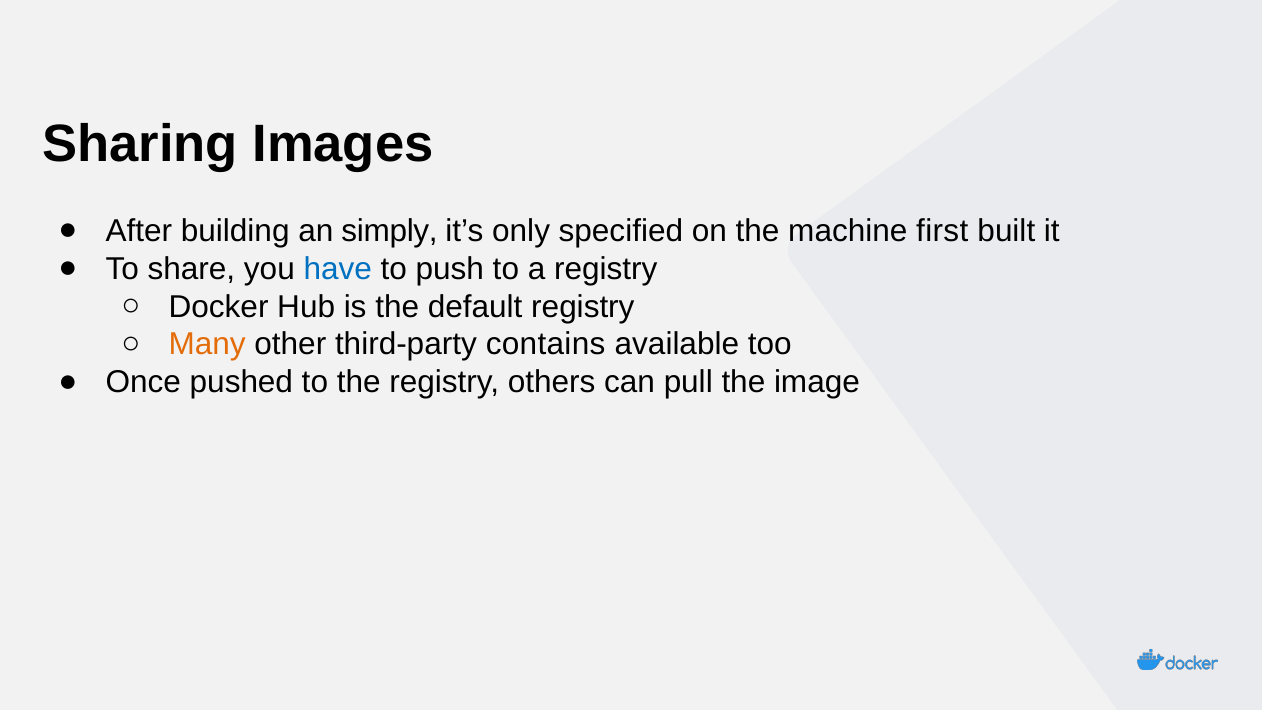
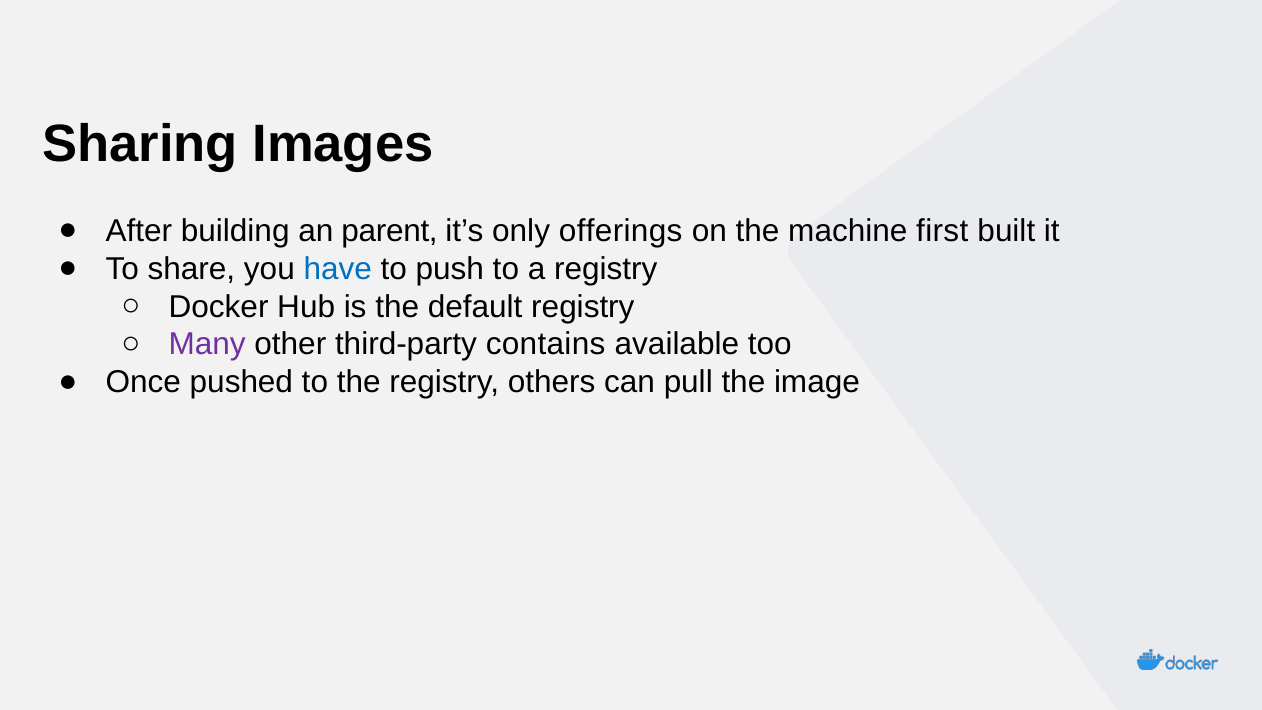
simply: simply -> parent
specified: specified -> offerings
Many colour: orange -> purple
